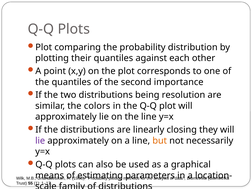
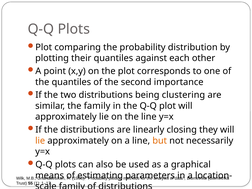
resolution: resolution -> clustering
the colors: colors -> family
lie at (40, 141) colour: purple -> orange
